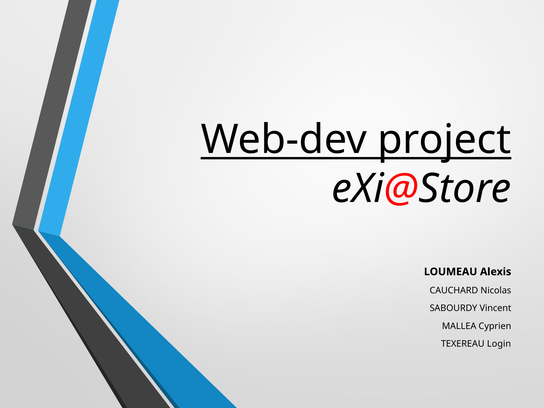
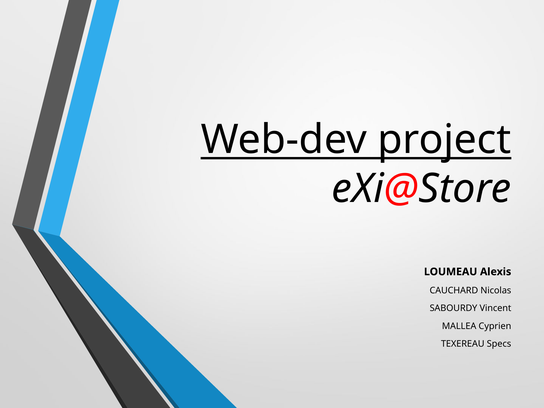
Login: Login -> Specs
